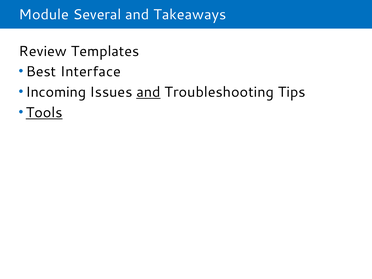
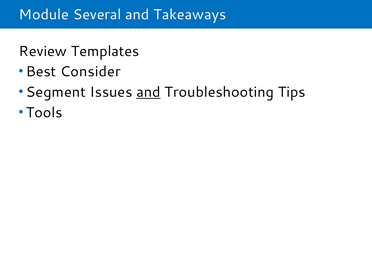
Interface: Interface -> Consider
Incoming: Incoming -> Segment
Tools underline: present -> none
